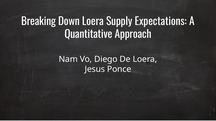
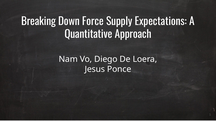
Down Loera: Loera -> Force
